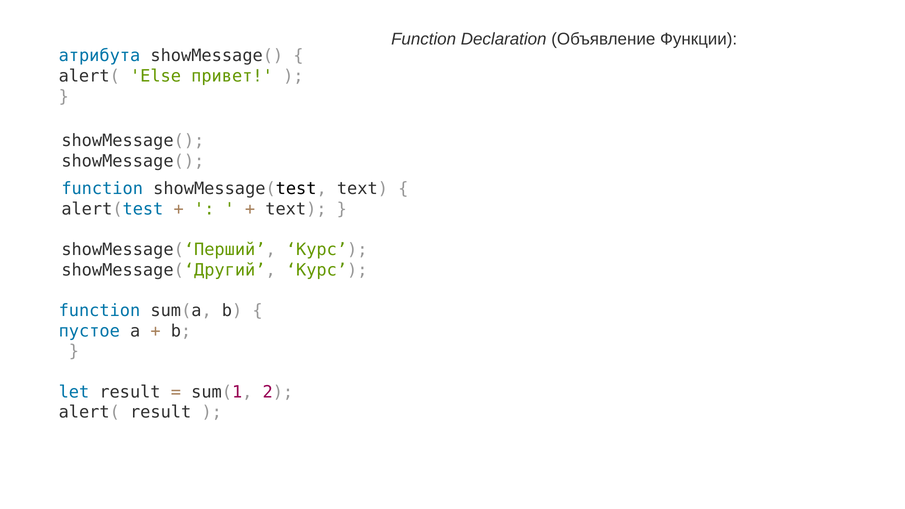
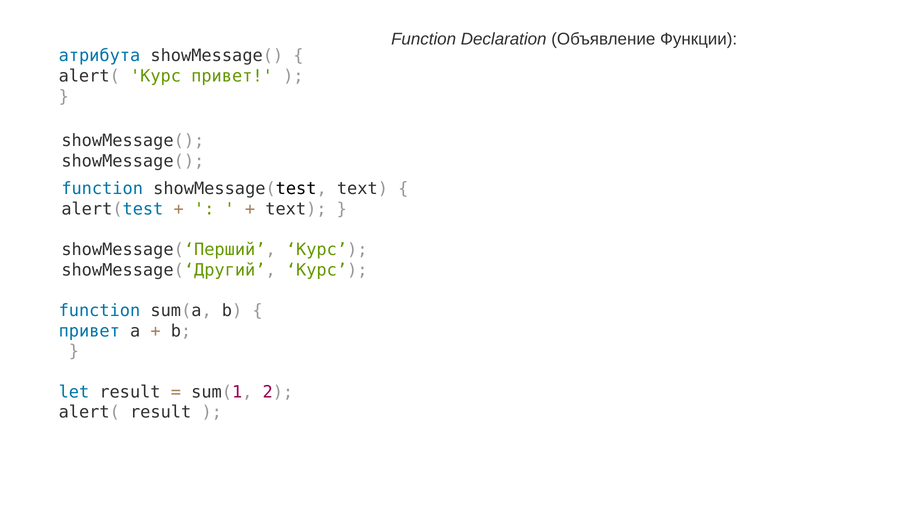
alert( Else: Else -> Курс
пустое at (89, 331): пустое -> привет
